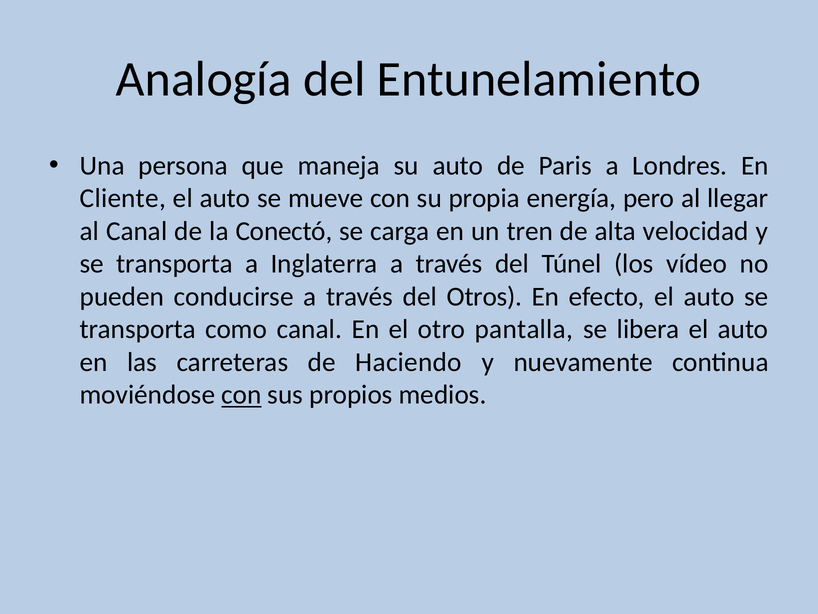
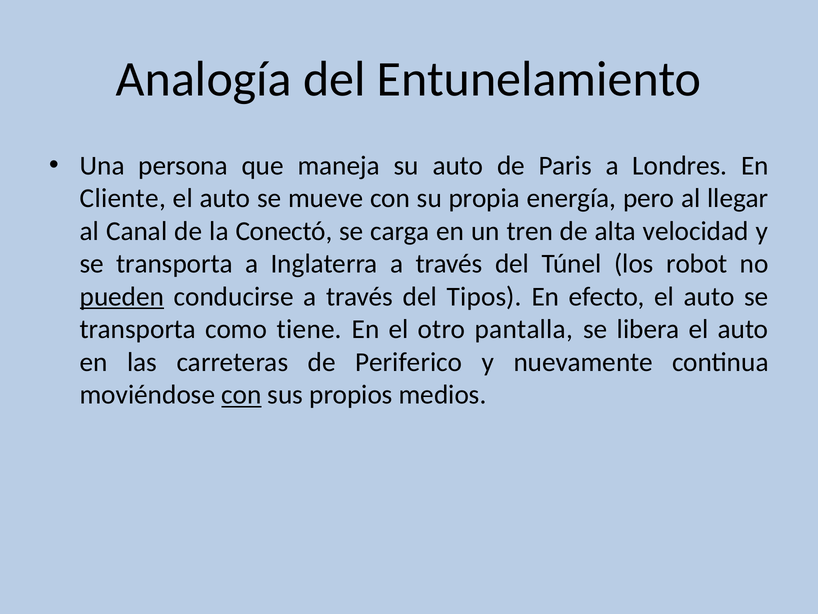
vídeo: vídeo -> robot
pueden underline: none -> present
Otros: Otros -> Tipos
como canal: canal -> tiene
Haciendo: Haciendo -> Periferico
